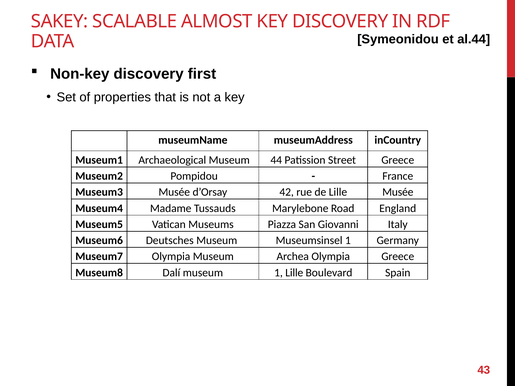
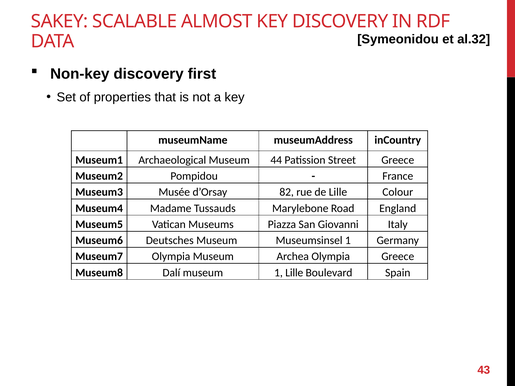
al.44: al.44 -> al.32
42: 42 -> 82
Lille Musée: Musée -> Colour
